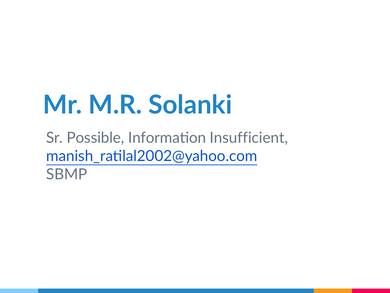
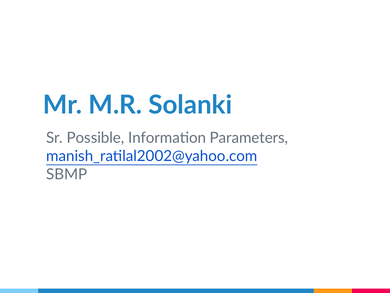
Insufficient: Insufficient -> Parameters
